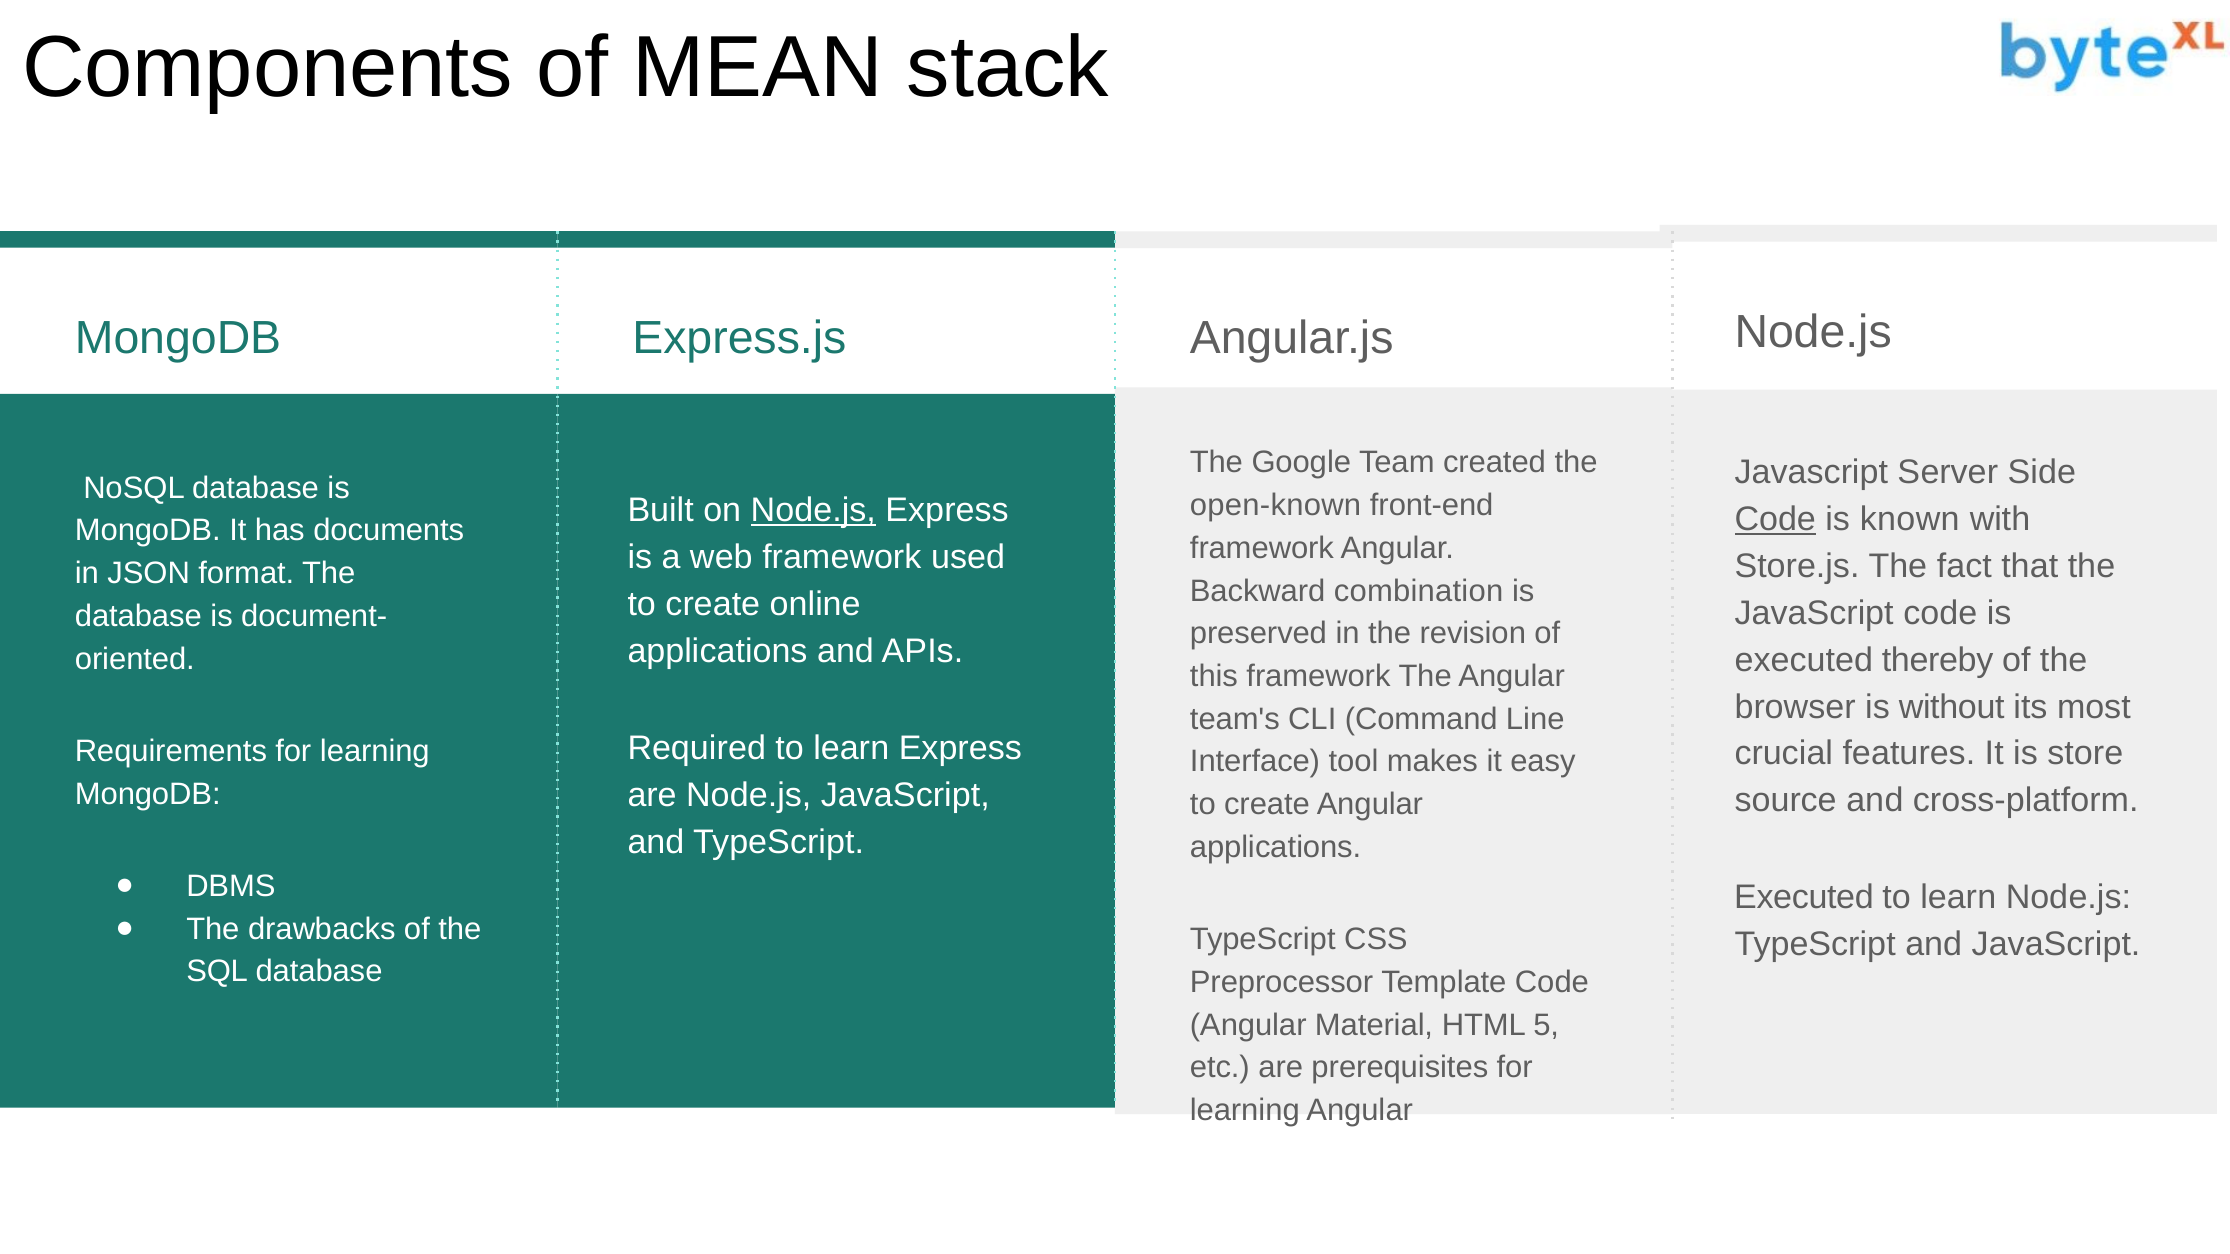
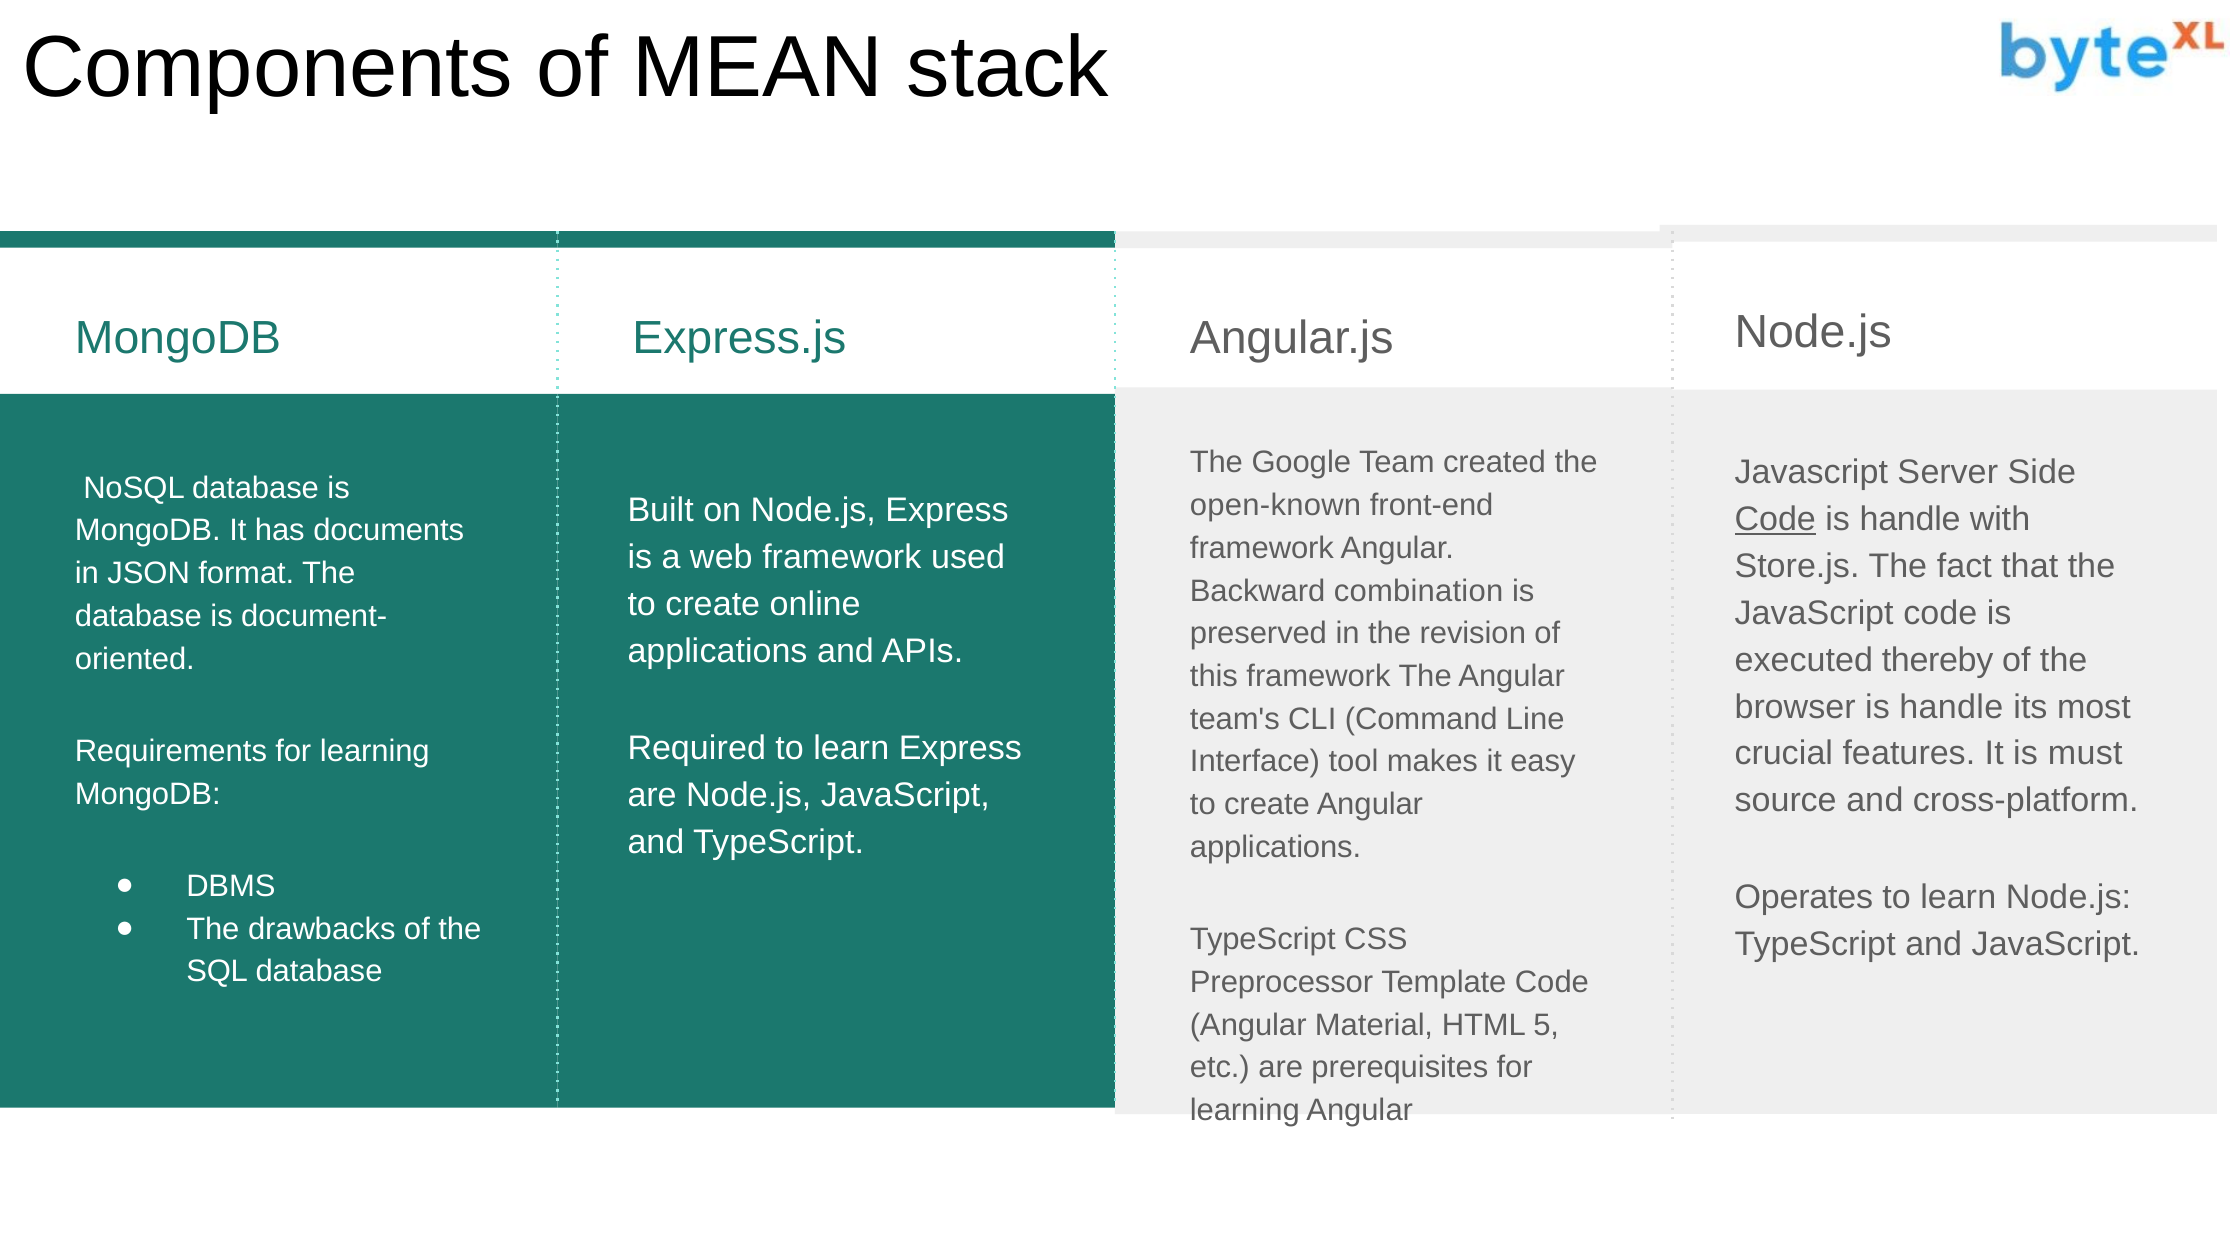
Node.js at (813, 511) underline: present -> none
known at (1910, 519): known -> handle
browser is without: without -> handle
store: store -> must
Executed at (1804, 897): Executed -> Operates
